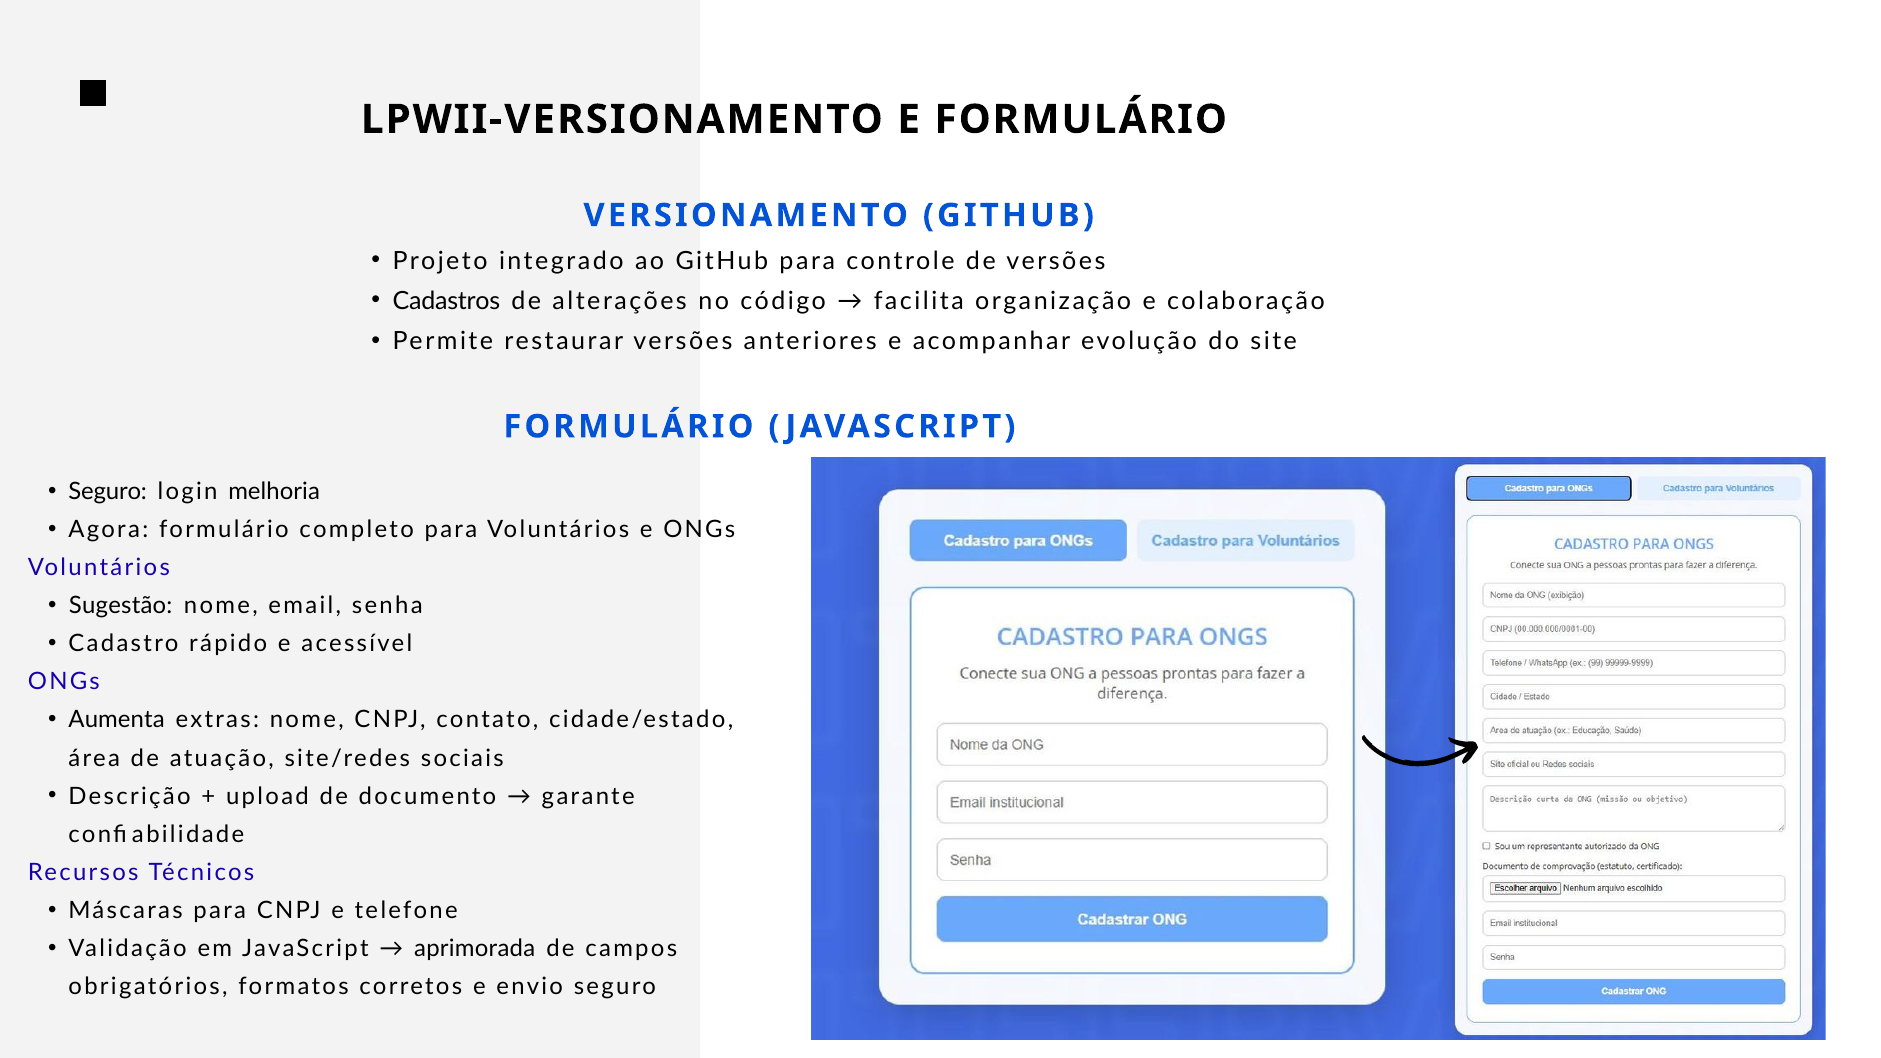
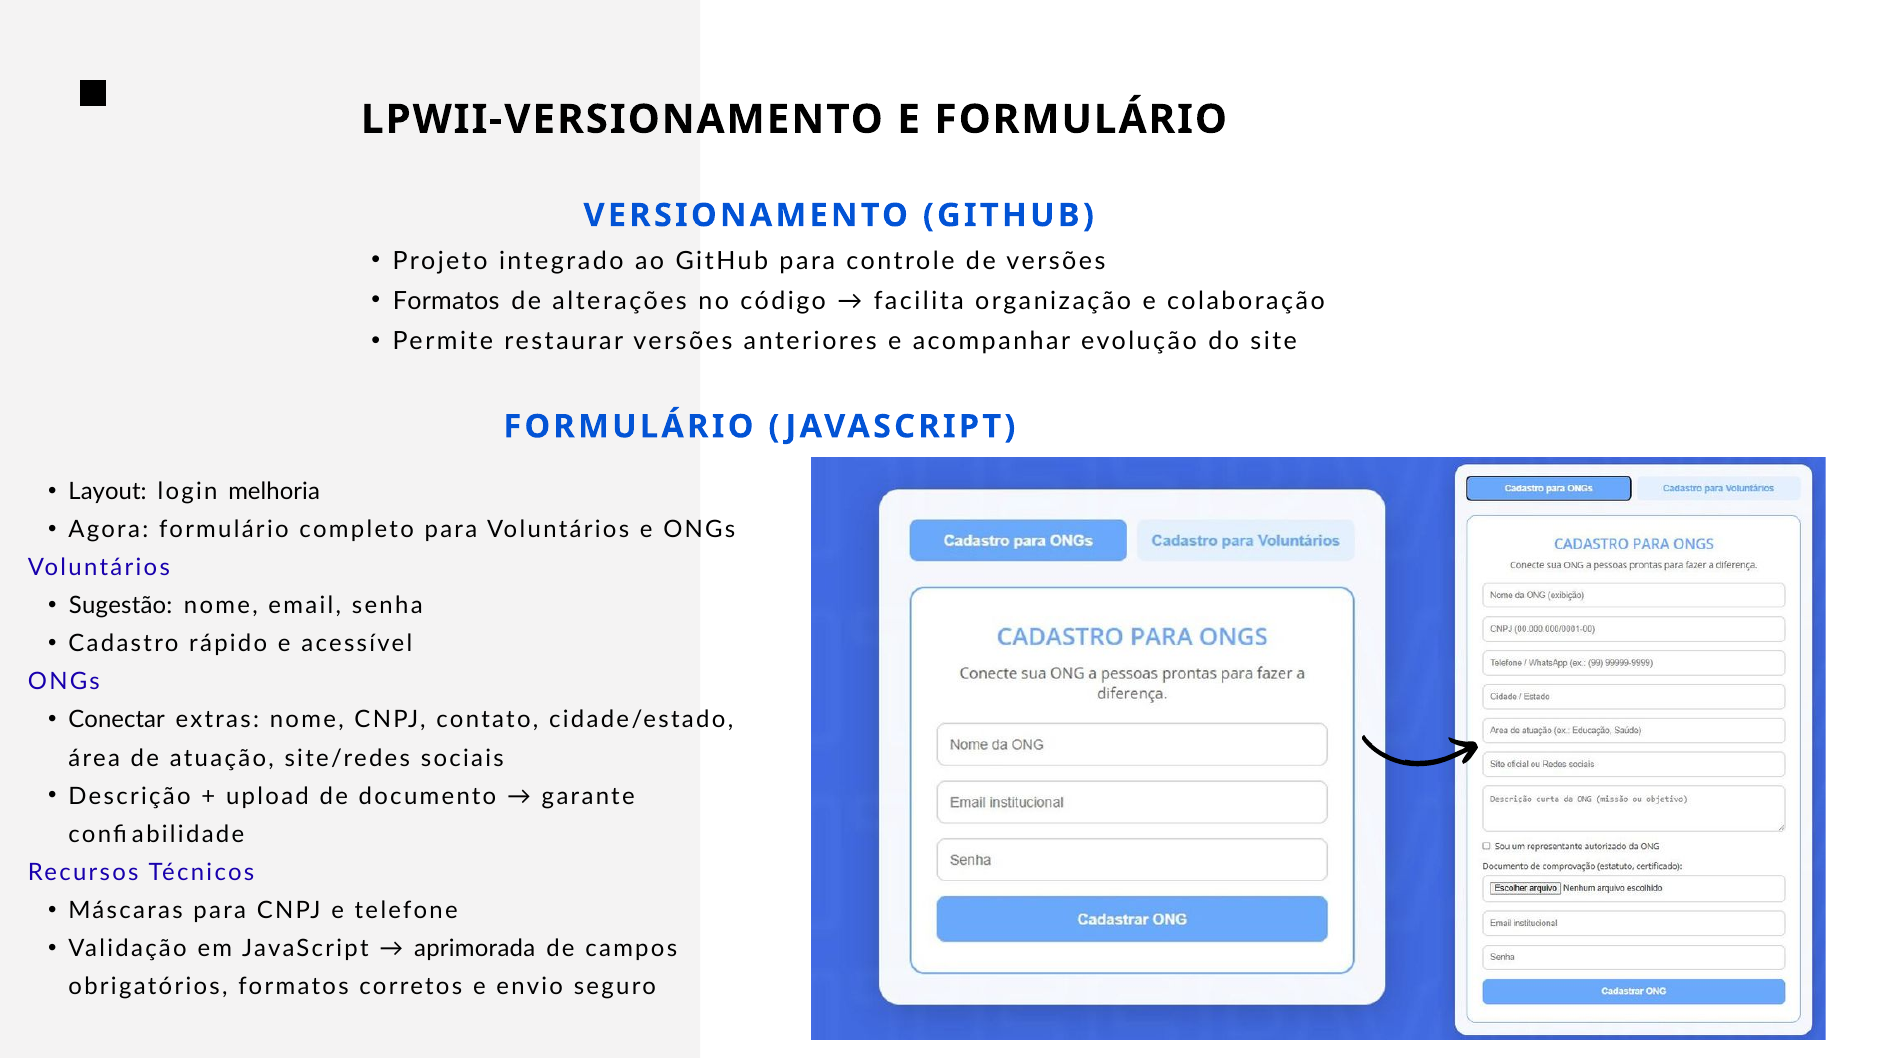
Cadastros at (446, 301): Cadastros -> Formatos
Seguro at (108, 492): Seguro -> Layout
Aumenta: Aumenta -> Conectar
